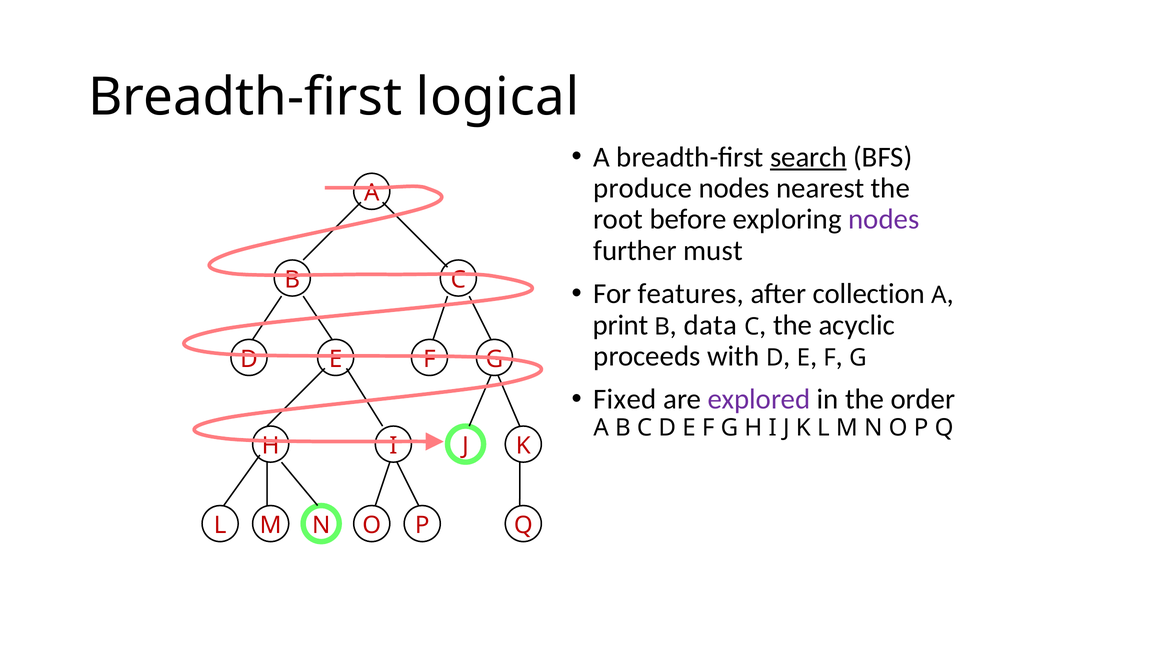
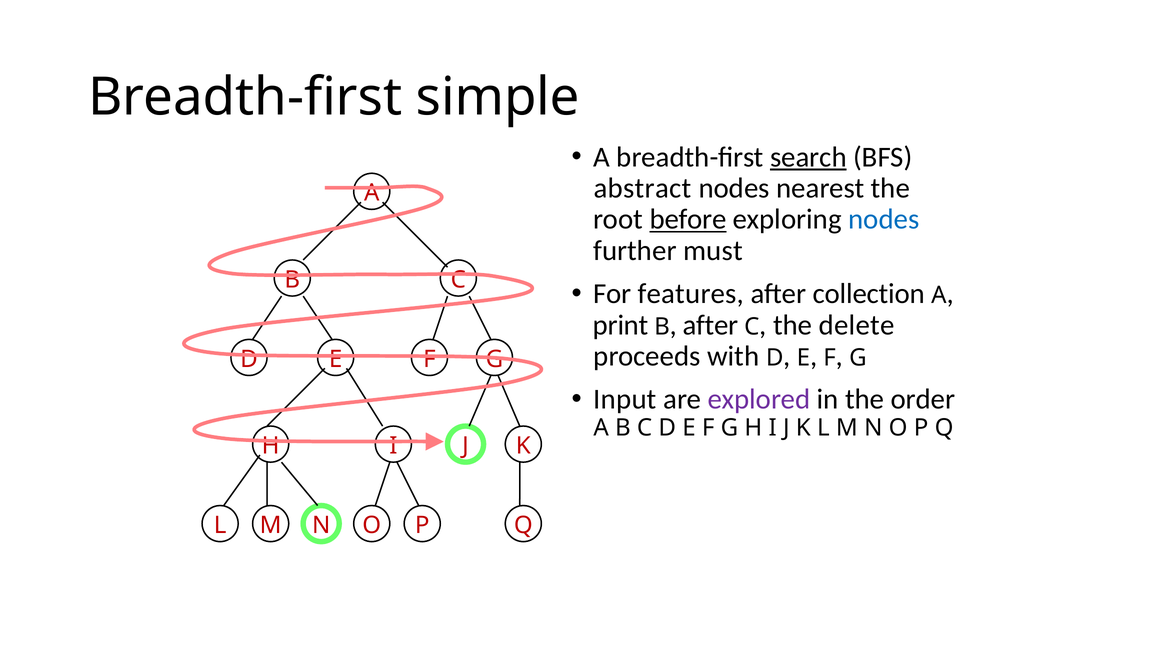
logical: logical -> simple
produce: produce -> abstract
before underline: none -> present
nodes at (884, 219) colour: purple -> blue
data at (710, 325): data -> after
acyclic: acyclic -> delete
Fixed: Fixed -> Input
